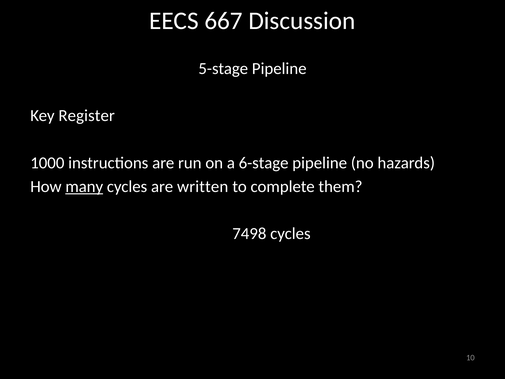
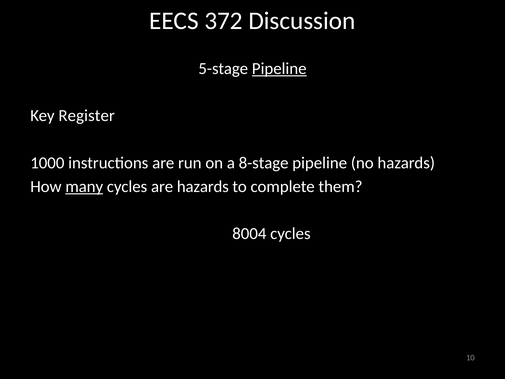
667: 667 -> 372
Pipeline at (279, 69) underline: none -> present
6-stage: 6-stage -> 8-stage
are written: written -> hazards
7498: 7498 -> 8004
